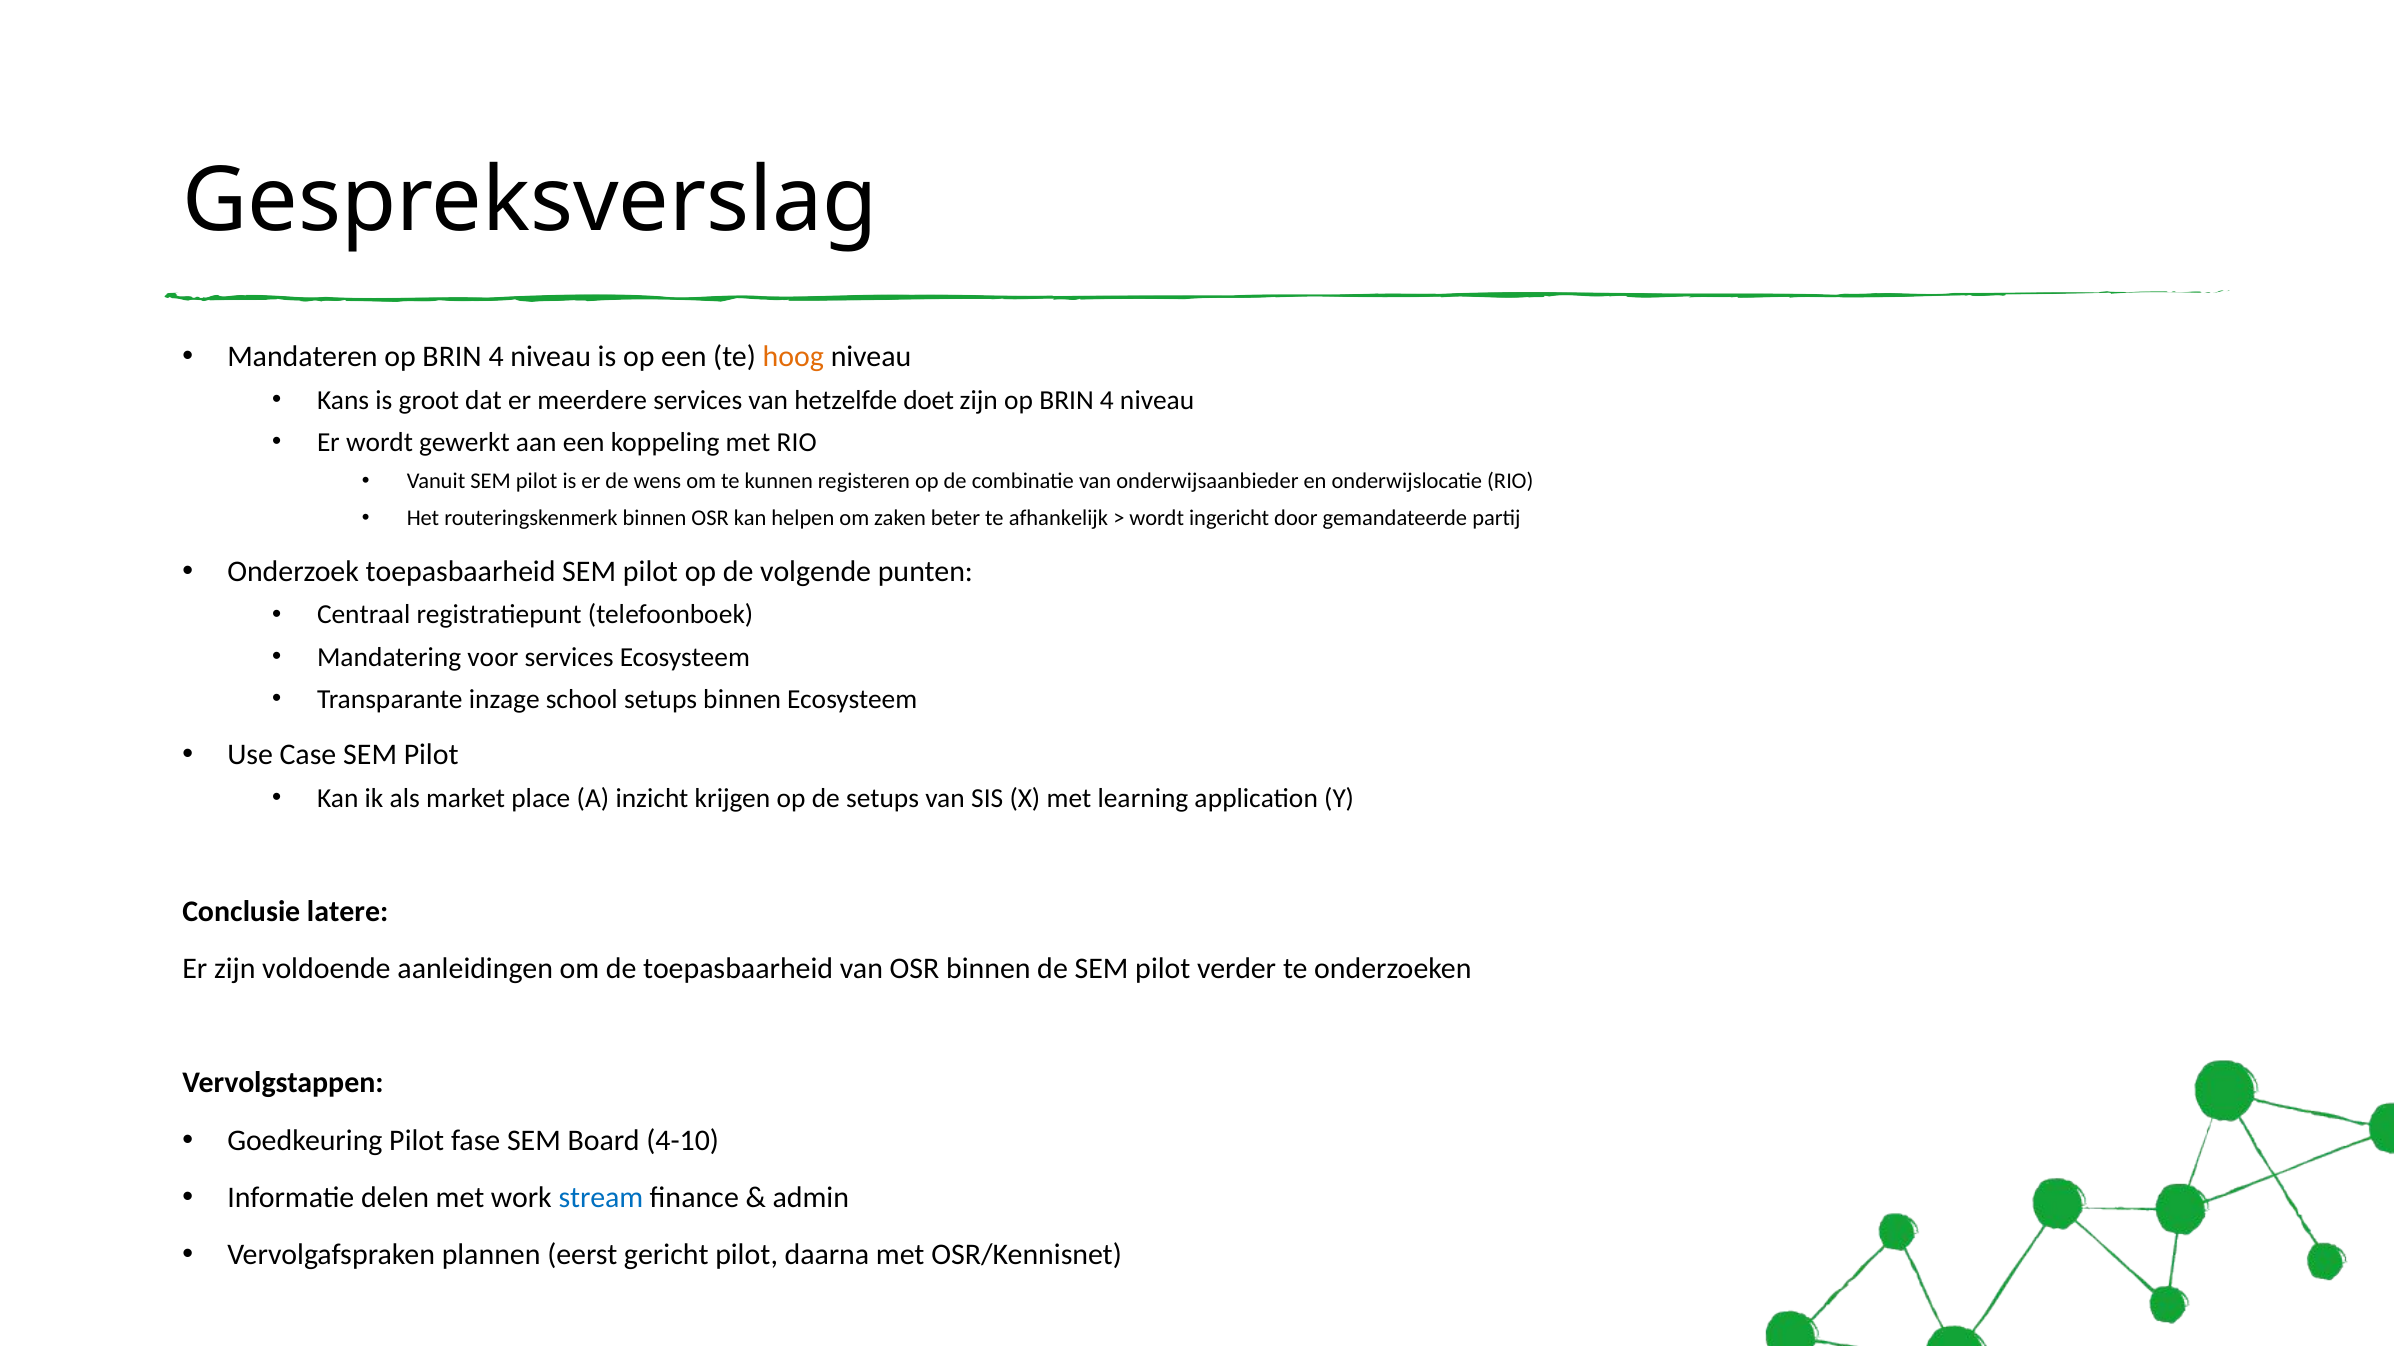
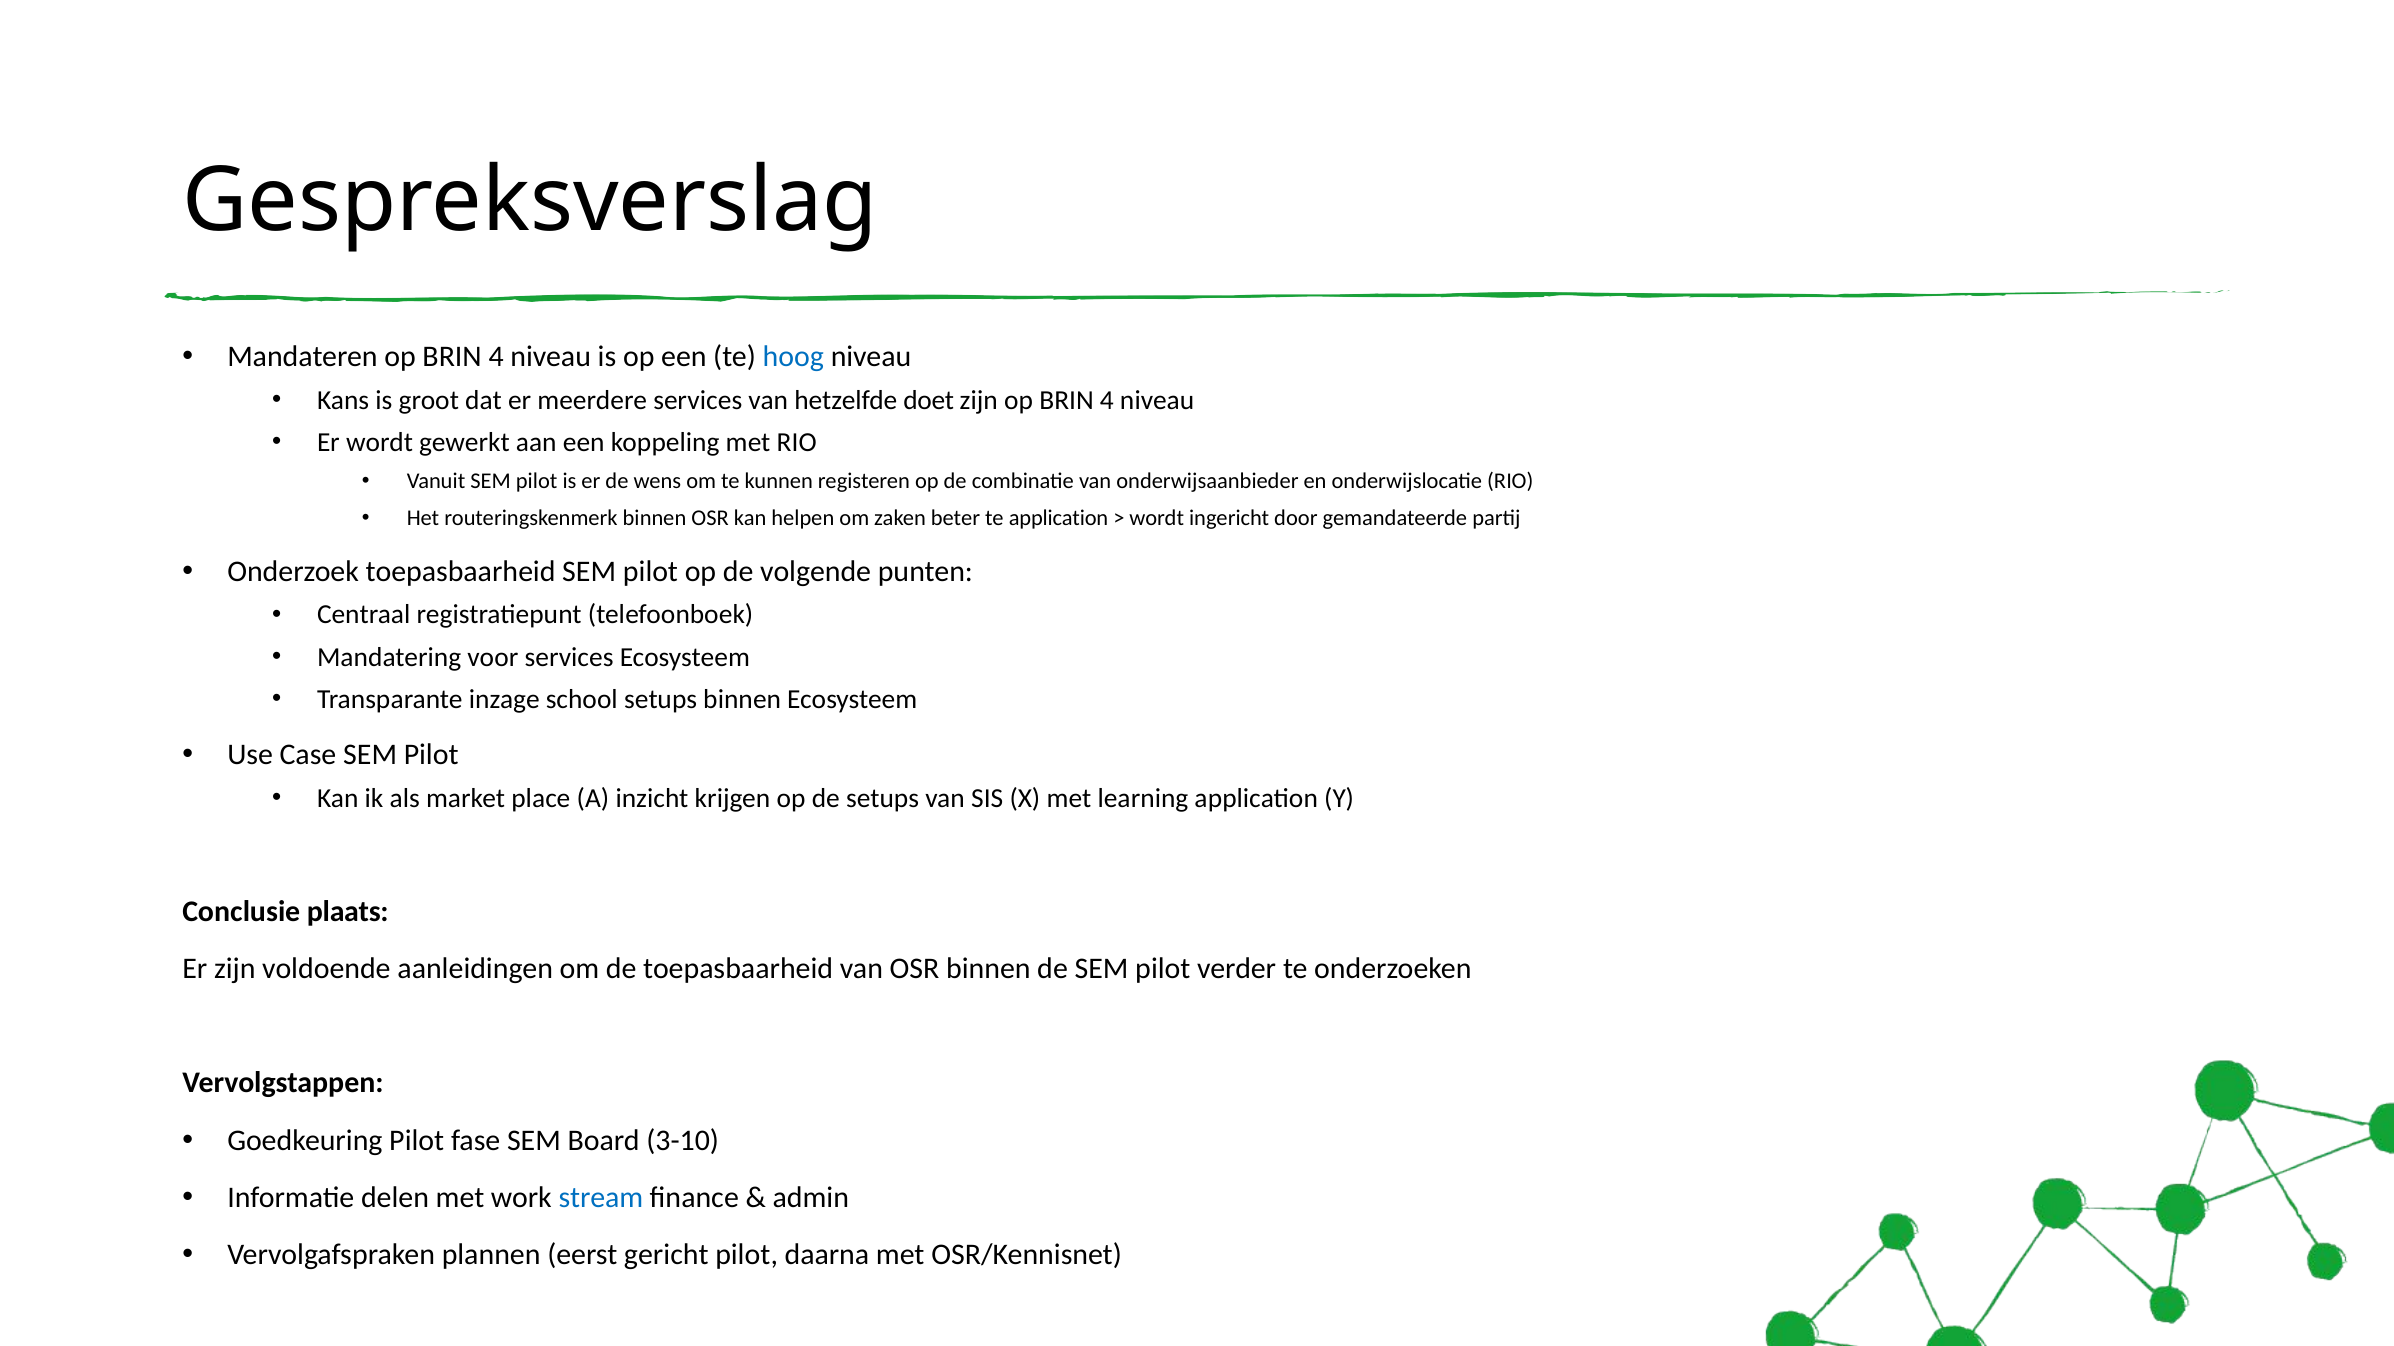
hoog colour: orange -> blue
te afhankelijk: afhankelijk -> application
latere: latere -> plaats
4-10: 4-10 -> 3-10
